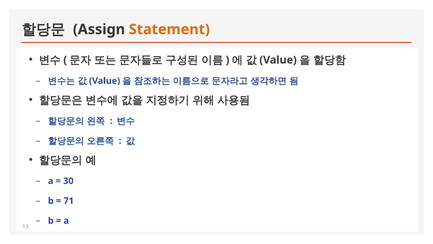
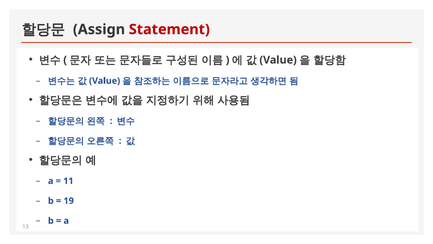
Statement colour: orange -> red
30: 30 -> 11
71: 71 -> 19
